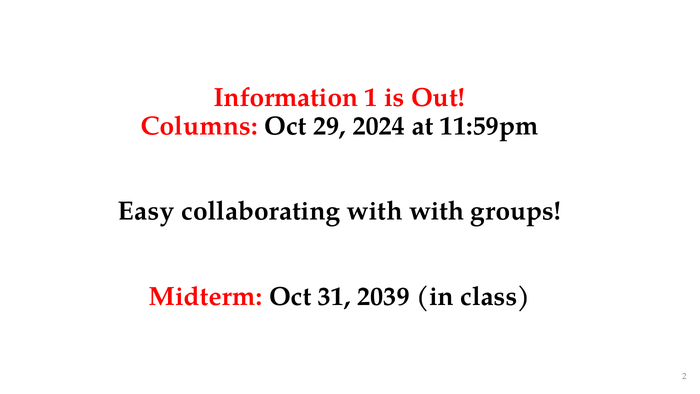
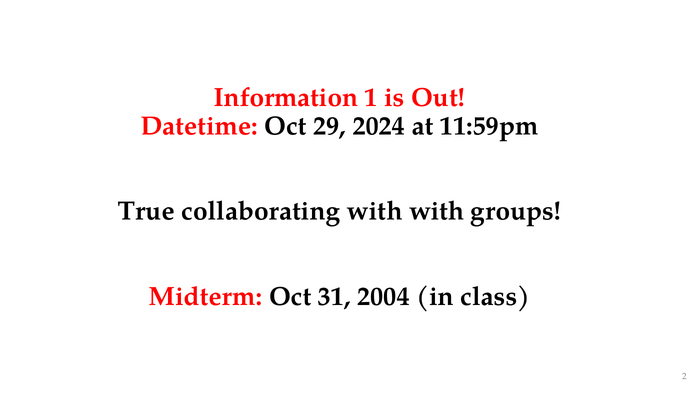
Columns: Columns -> Datetime
Easy: Easy -> True
2039: 2039 -> 2004
